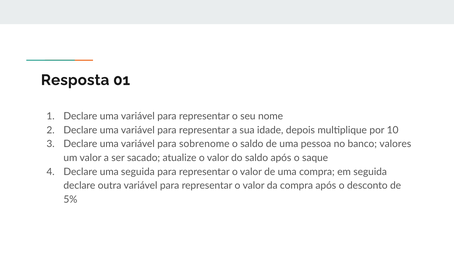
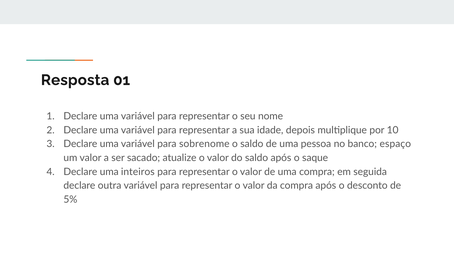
valores: valores -> espaço
uma seguida: seguida -> inteiros
